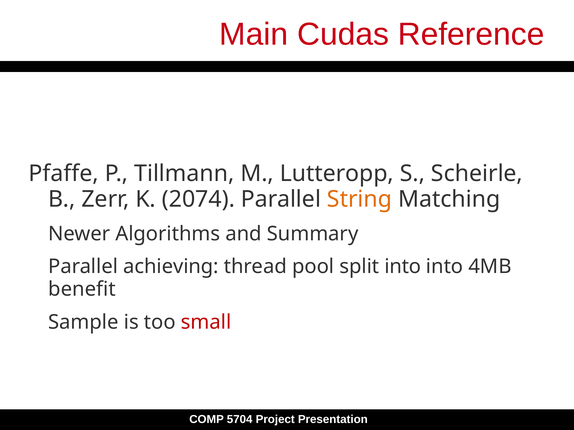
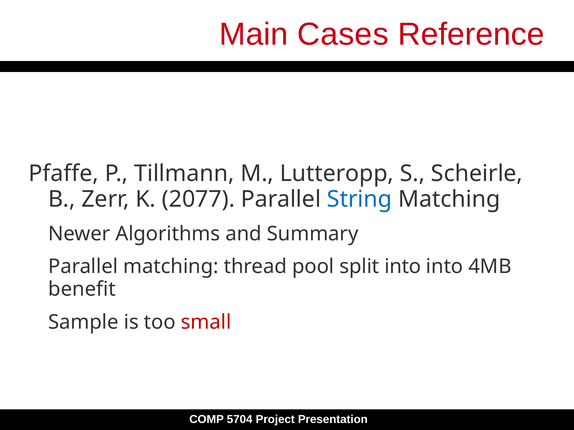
Cudas: Cudas -> Cases
2074: 2074 -> 2077
String colour: orange -> blue
Parallel achieving: achieving -> matching
